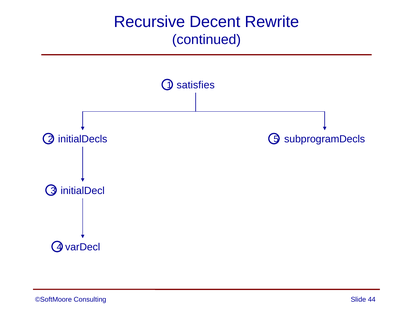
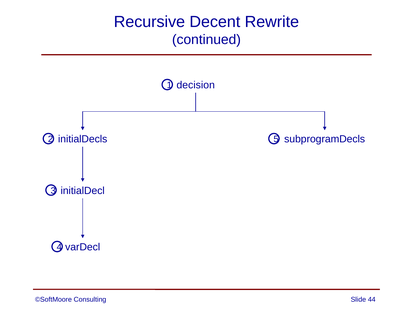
satisfies: satisfies -> decision
